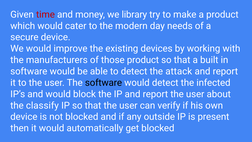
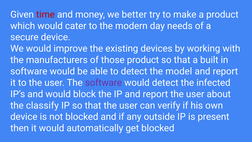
library: library -> better
attack: attack -> model
software at (103, 83) colour: black -> purple
